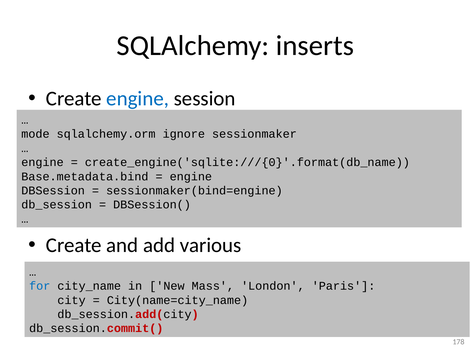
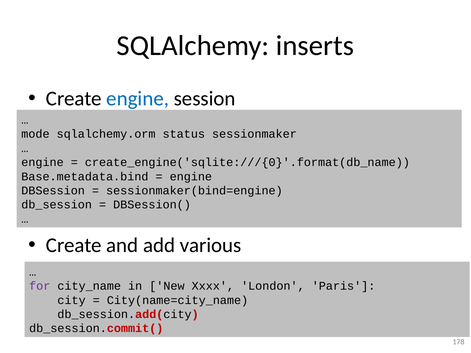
ignore: ignore -> status
for colour: blue -> purple
Mass: Mass -> Xxxx
